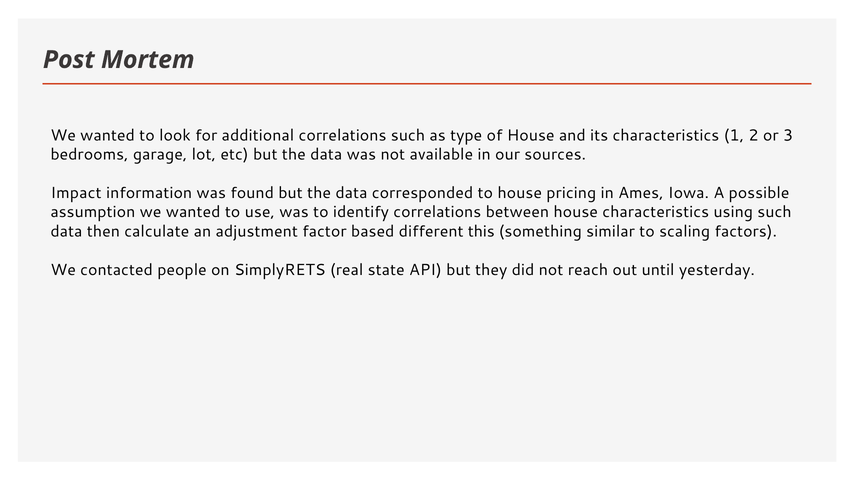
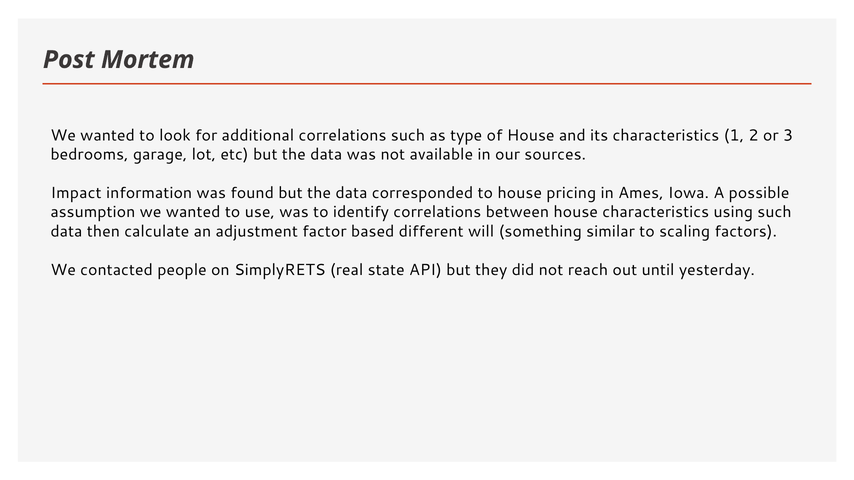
this: this -> will
